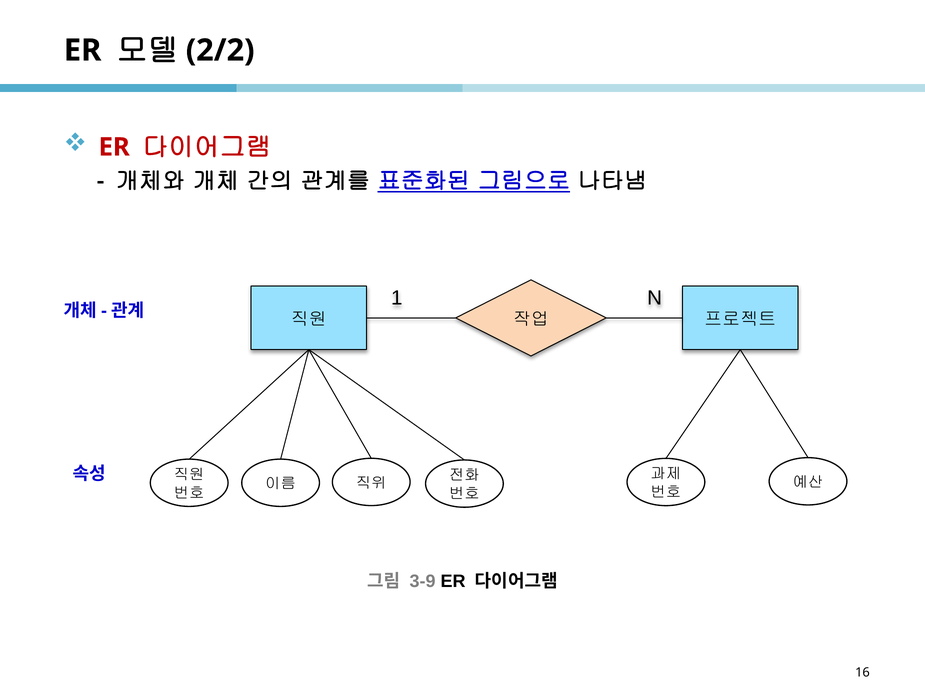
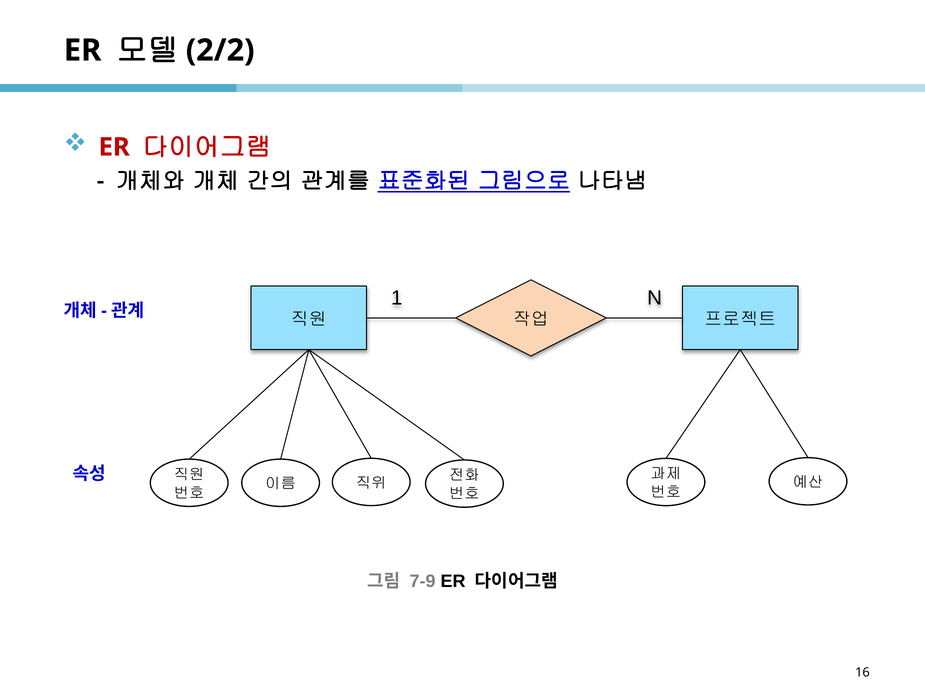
3-9: 3-9 -> 7-9
